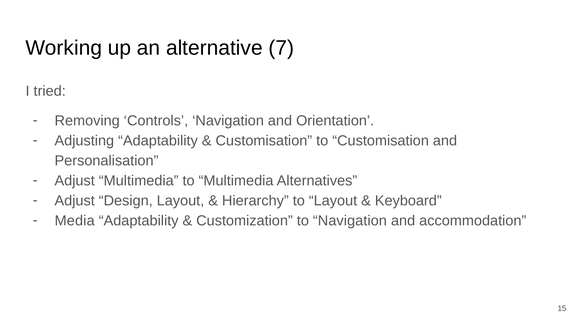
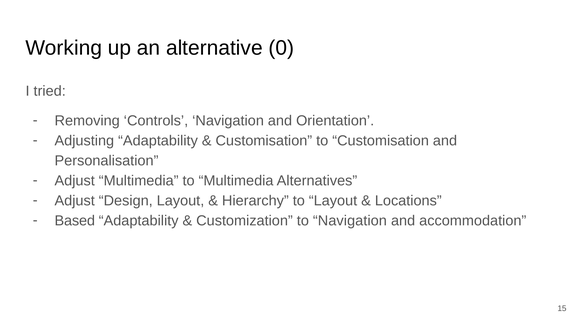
7: 7 -> 0
Keyboard: Keyboard -> Locations
Media: Media -> Based
